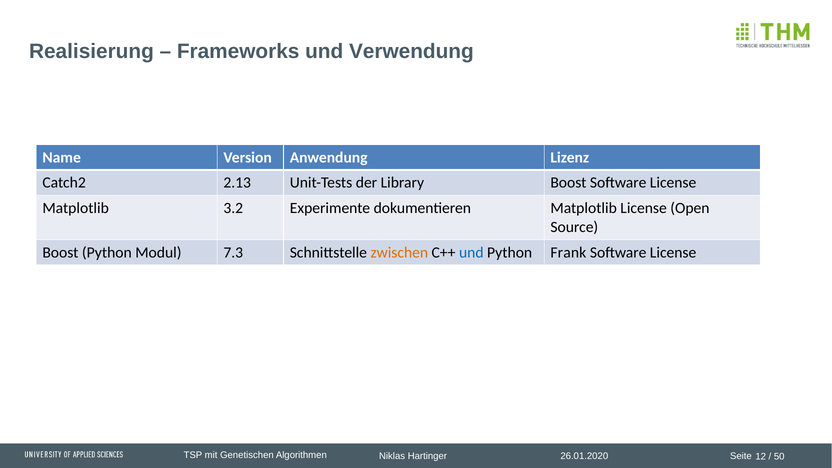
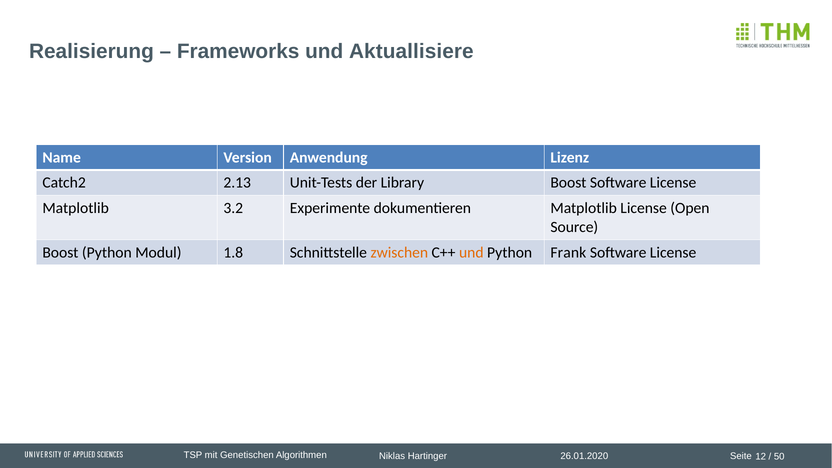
Verwendung: Verwendung -> Aktuallisiere
7.3: 7.3 -> 1.8
und at (471, 252) colour: blue -> orange
